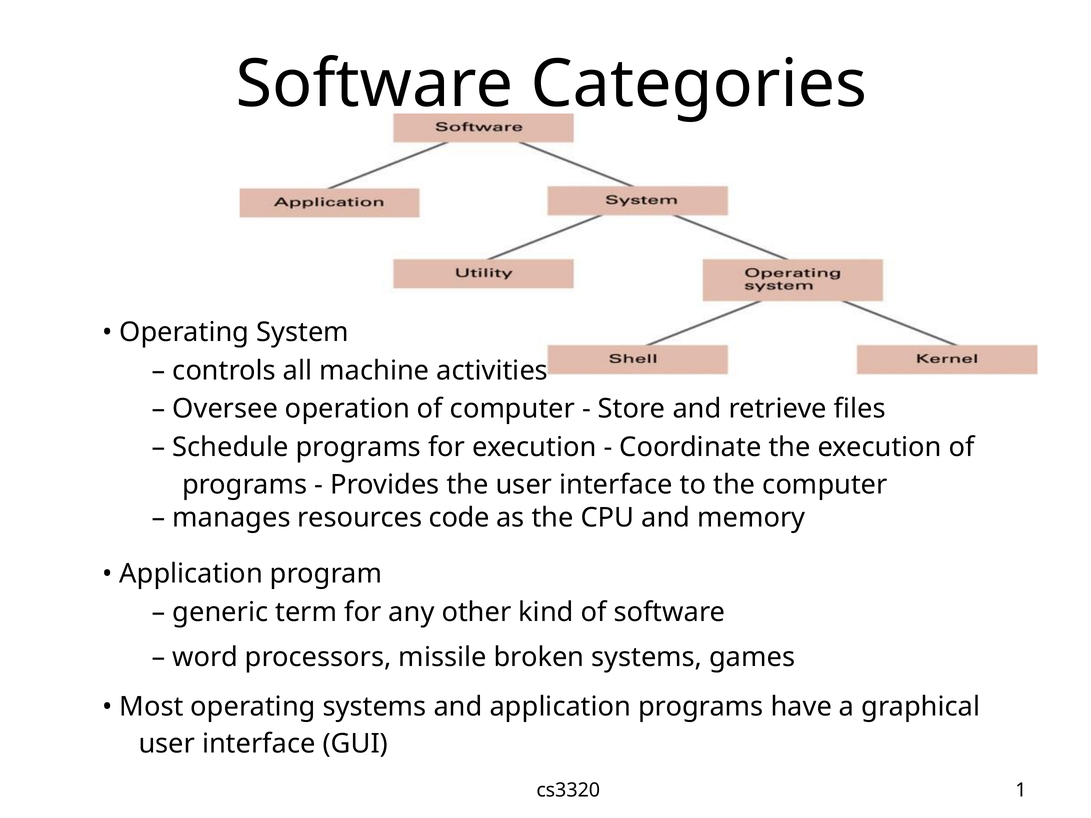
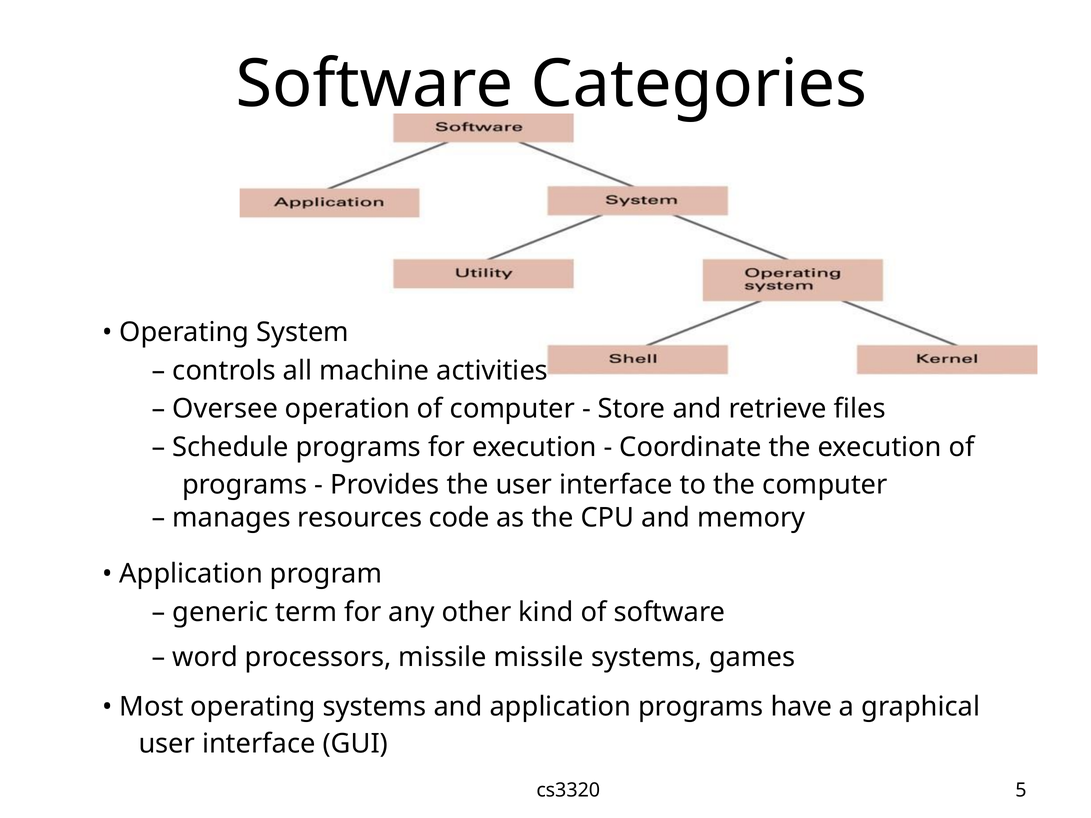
missile broken: broken -> missile
1: 1 -> 5
